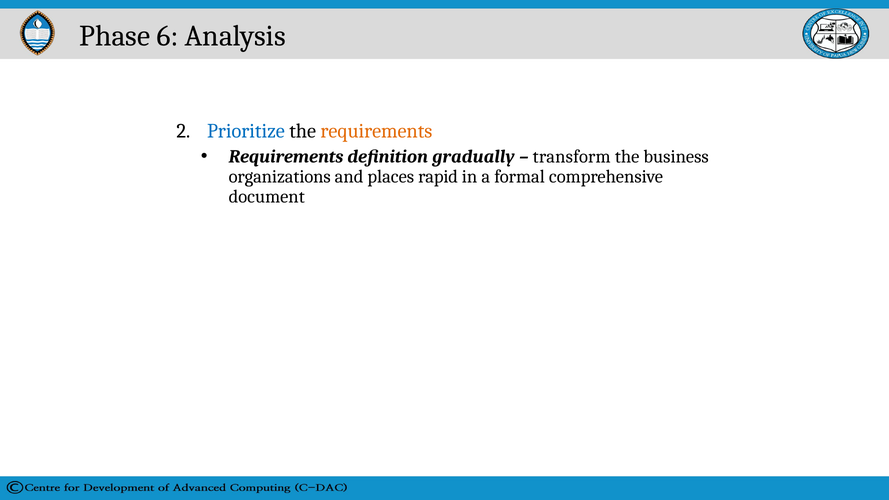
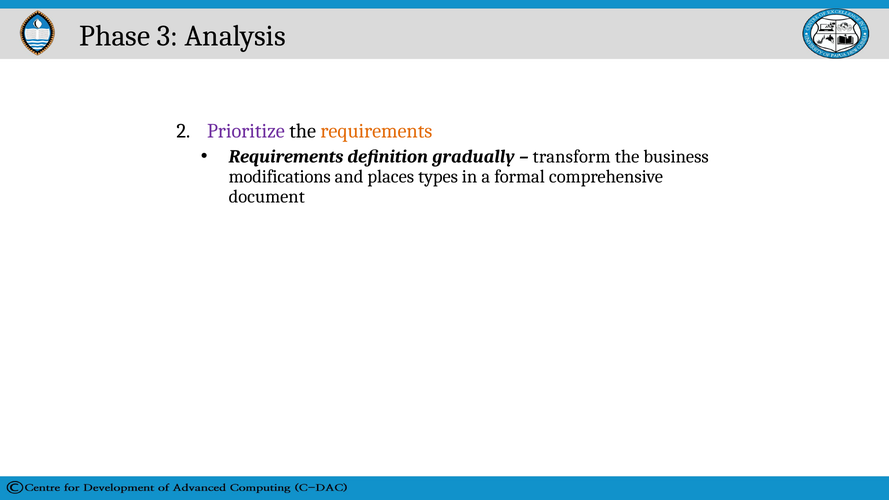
6: 6 -> 3
Prioritize colour: blue -> purple
organizations: organizations -> modifications
rapid: rapid -> types
